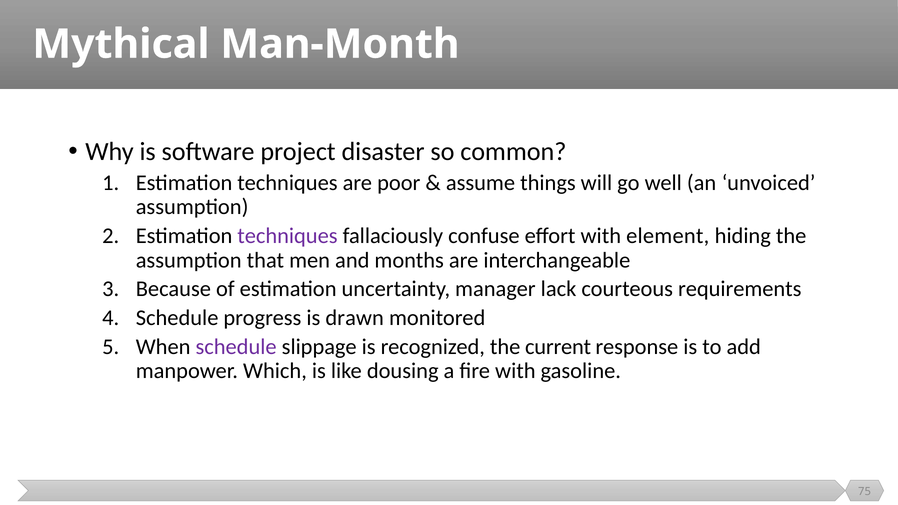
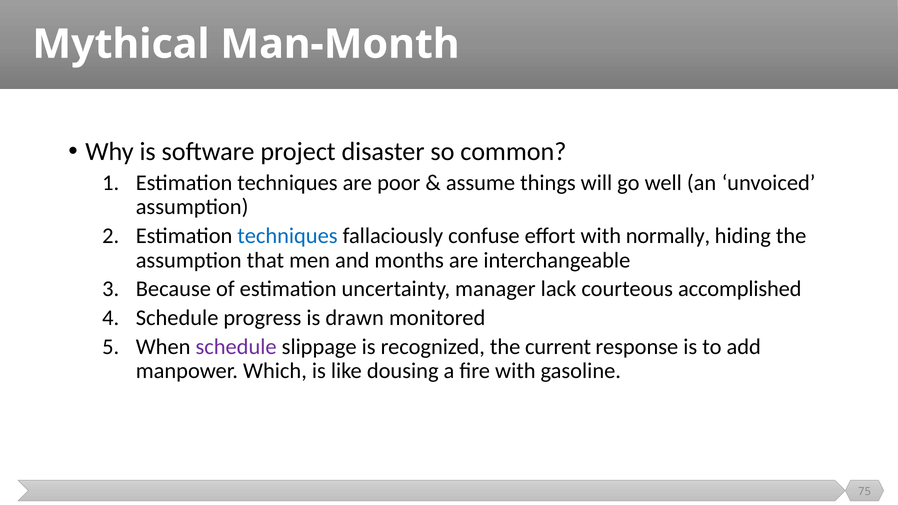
techniques at (287, 236) colour: purple -> blue
element: element -> normally
requirements: requirements -> accomplished
